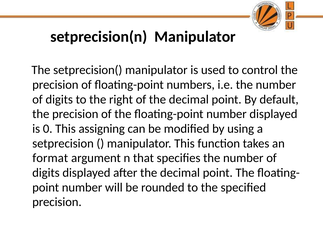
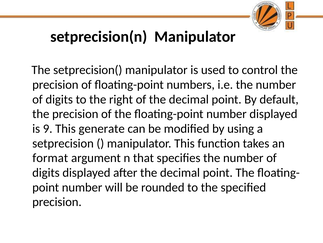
0: 0 -> 9
assigning: assigning -> generate
